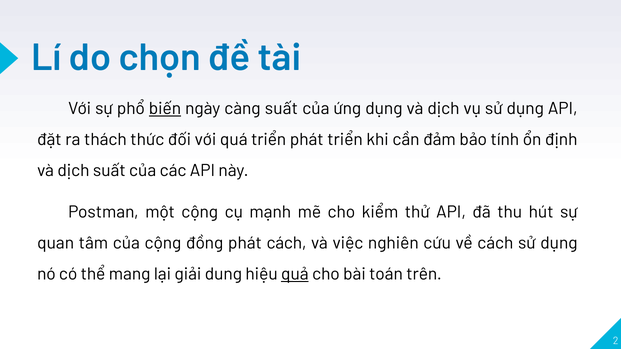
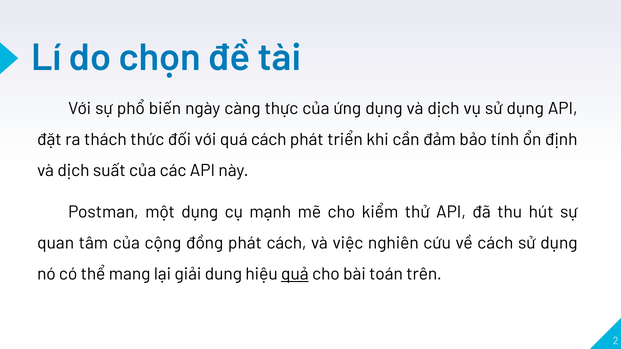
biến underline: present -> none
càng suất: suất -> thực
quá triển: triển -> cách
một cộng: cộng -> dụng
